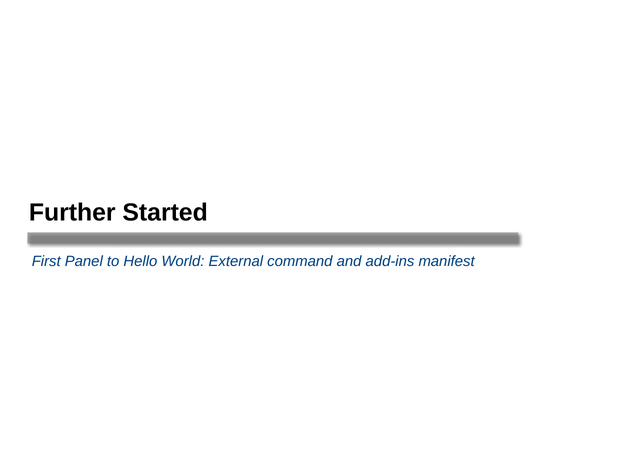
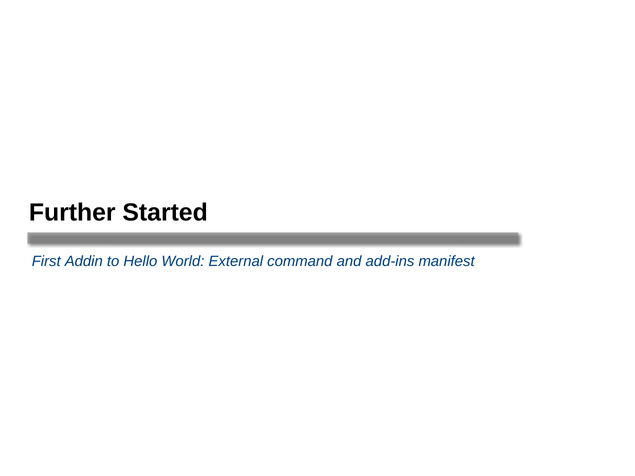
Panel: Panel -> Addin
